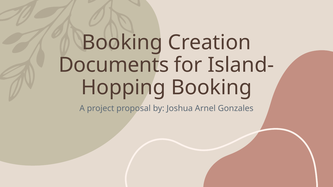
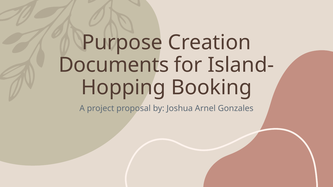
Booking at (122, 43): Booking -> Purpose
